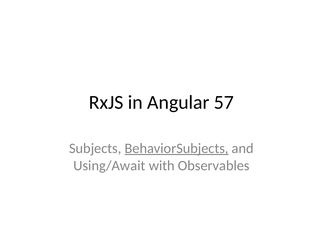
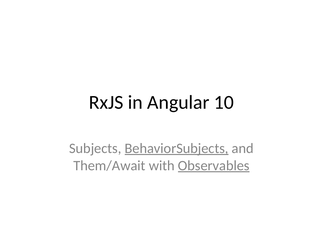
57: 57 -> 10
Using/Await: Using/Await -> Them/Await
Observables underline: none -> present
